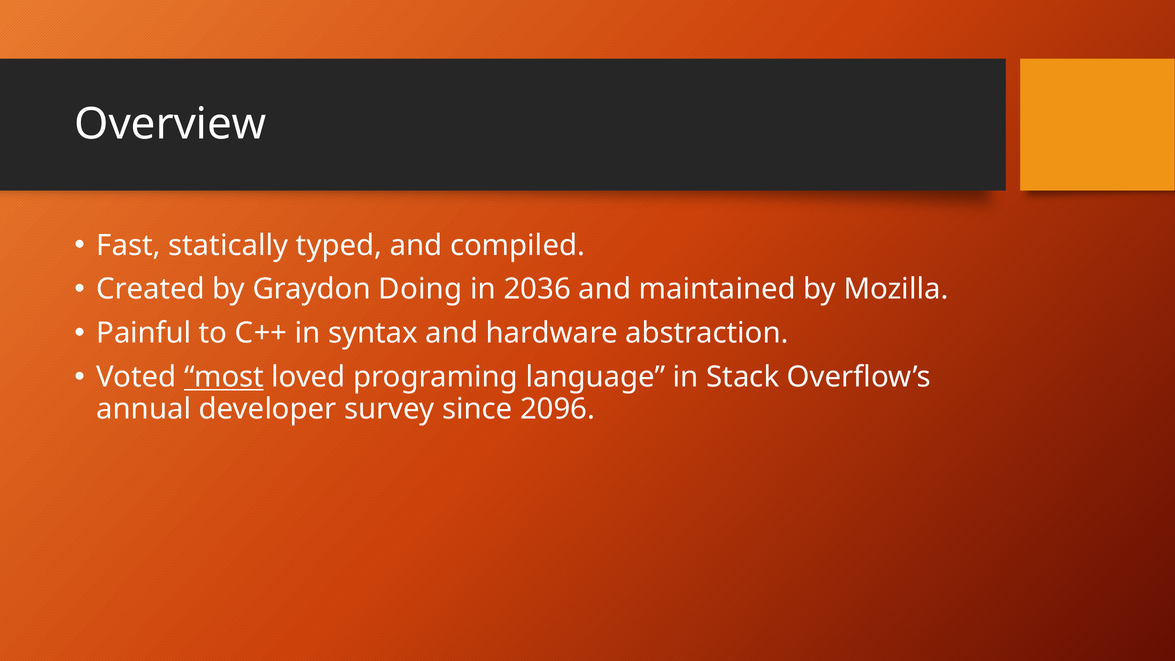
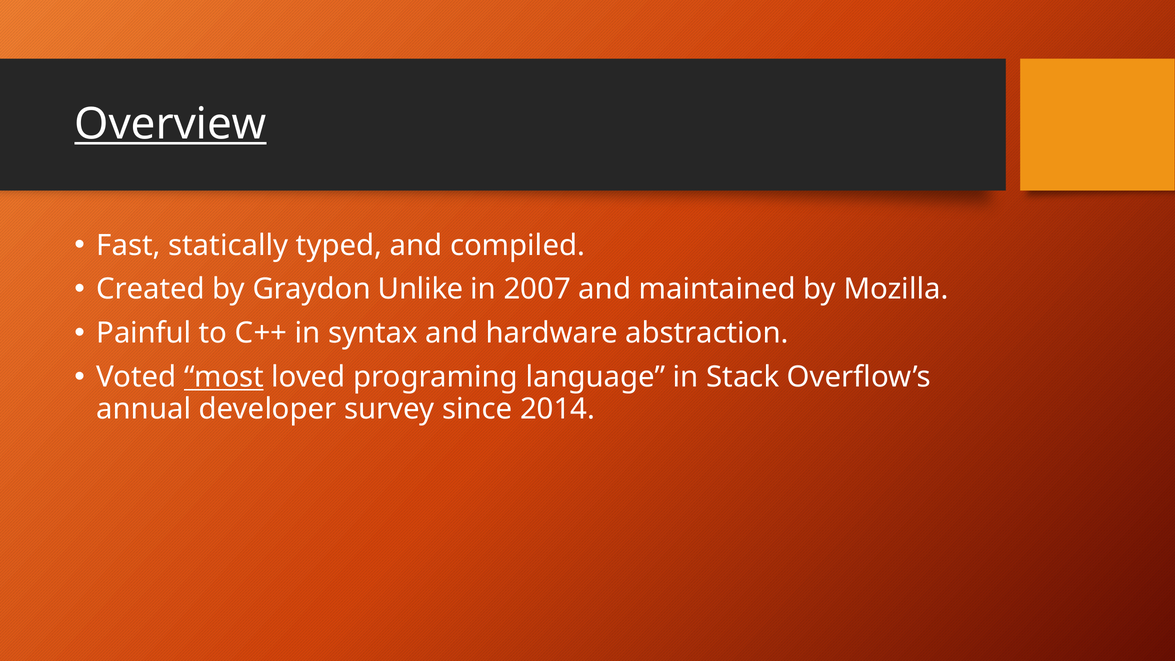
Overview underline: none -> present
Doing: Doing -> Unlike
2036: 2036 -> 2007
2096: 2096 -> 2014
